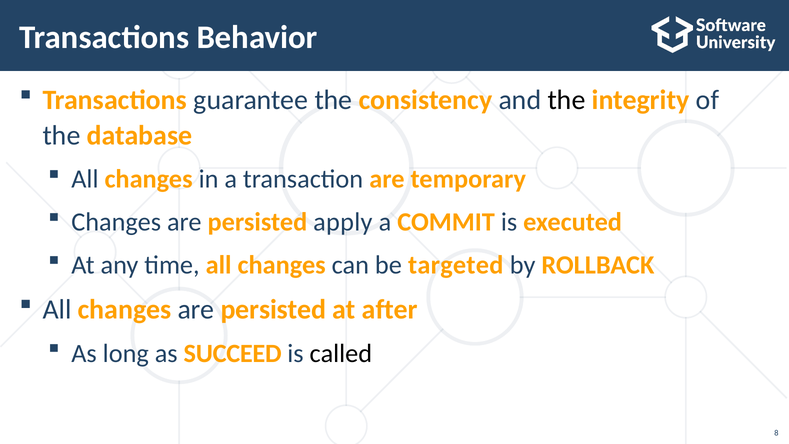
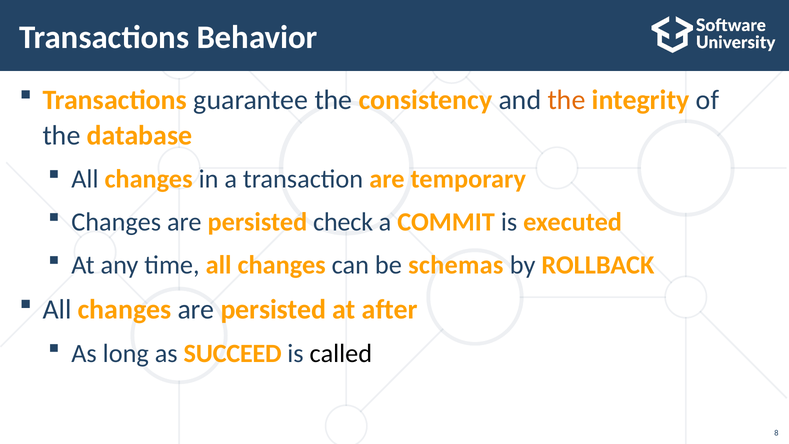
the at (566, 100) colour: black -> orange
apply: apply -> check
targeted: targeted -> schemas
